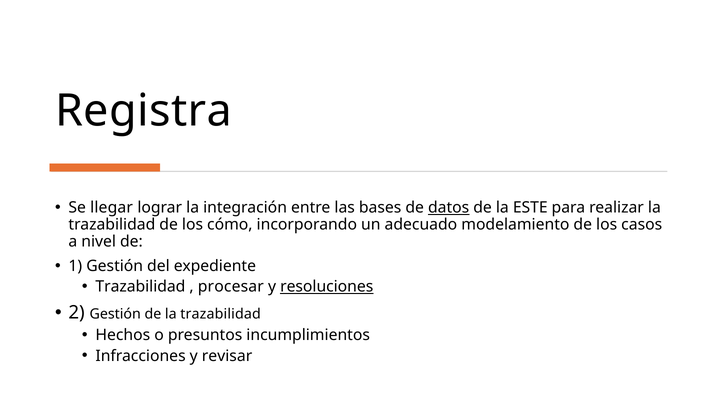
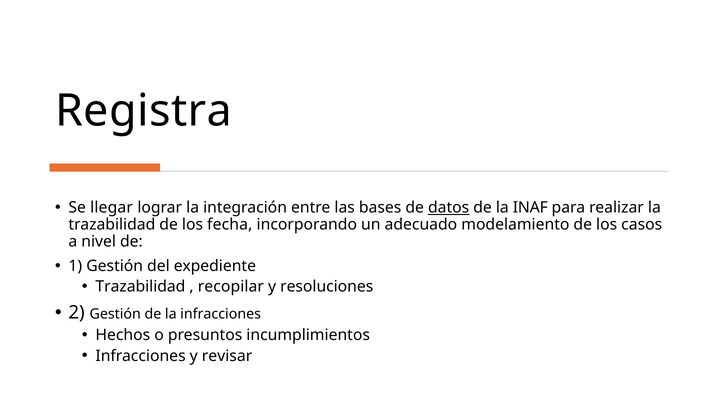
ESTE: ESTE -> INAF
cómo: cómo -> fecha
procesar: procesar -> recopilar
resoluciones underline: present -> none
de la trazabilidad: trazabilidad -> infracciones
